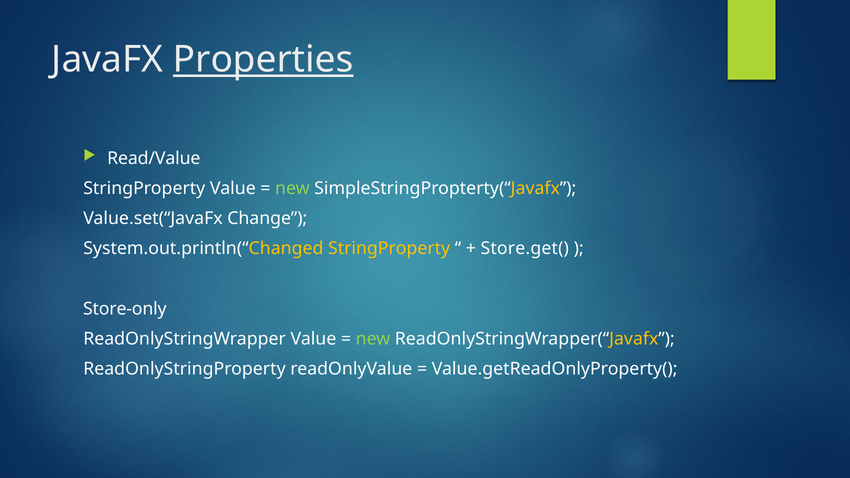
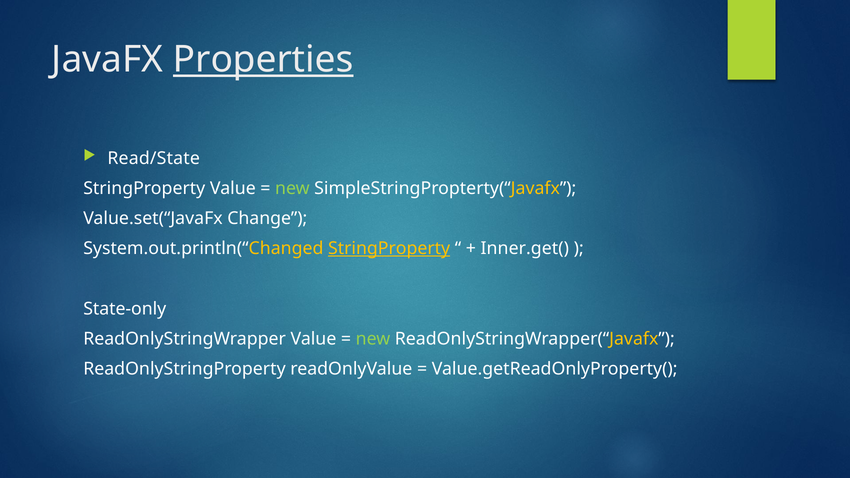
Read/Value: Read/Value -> Read/State
StringProperty at (389, 249) underline: none -> present
Store.get(: Store.get( -> Inner.get(
Store-only: Store-only -> State-only
